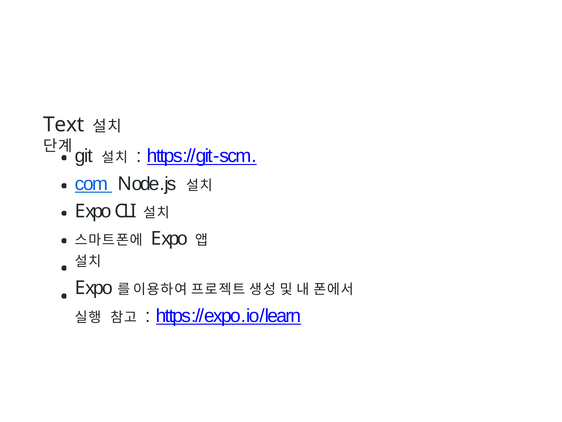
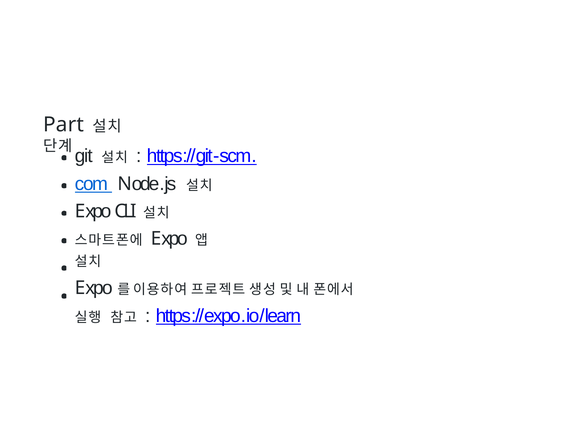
Text: Text -> Part
